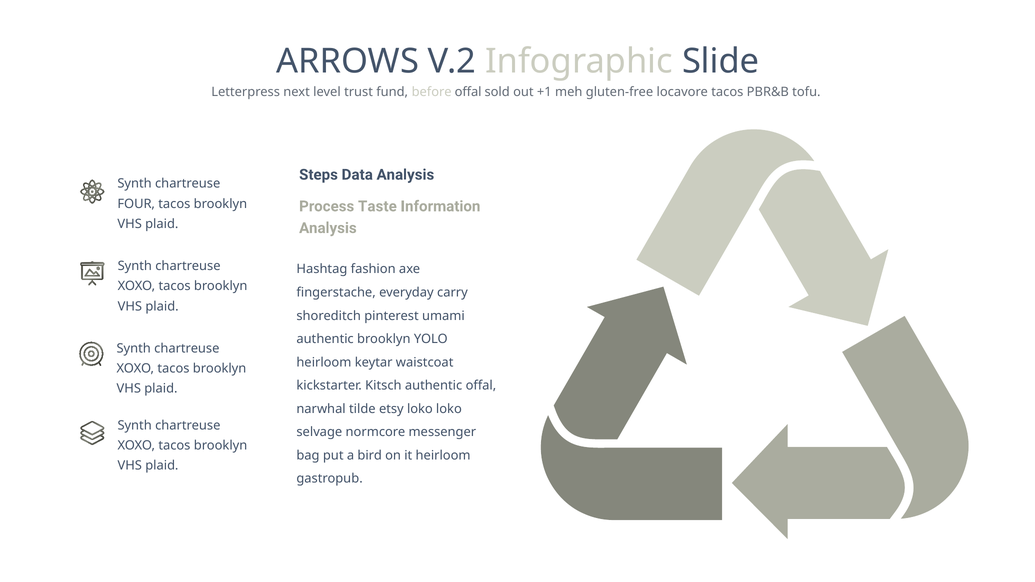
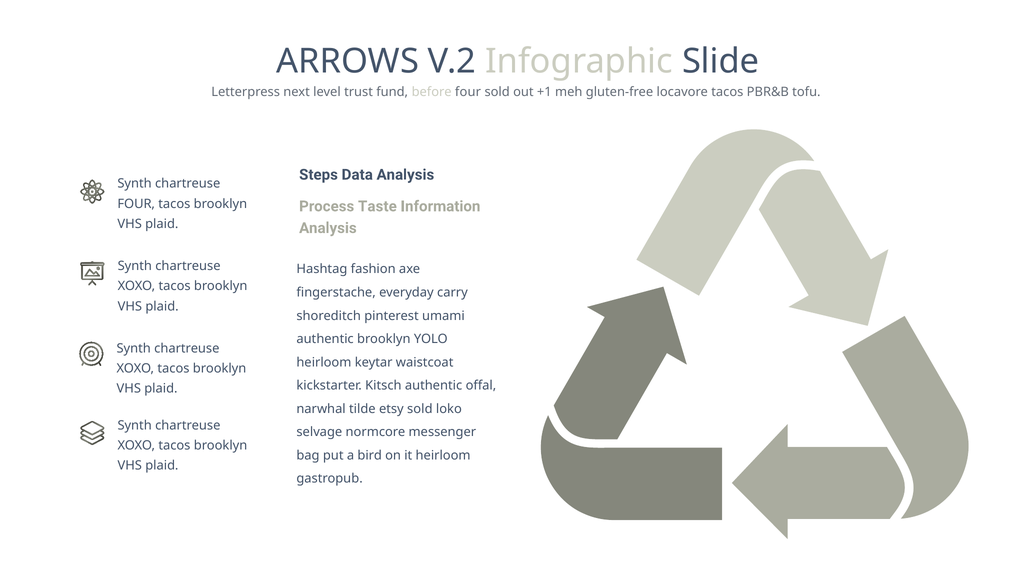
before offal: offal -> four
etsy loko: loko -> sold
